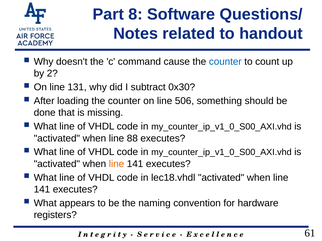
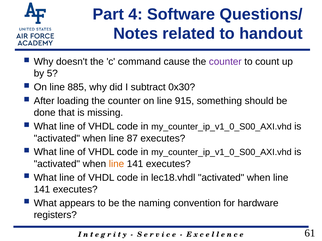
8: 8 -> 4
counter at (225, 62) colour: blue -> purple
2: 2 -> 5
131: 131 -> 885
506: 506 -> 915
88: 88 -> 87
